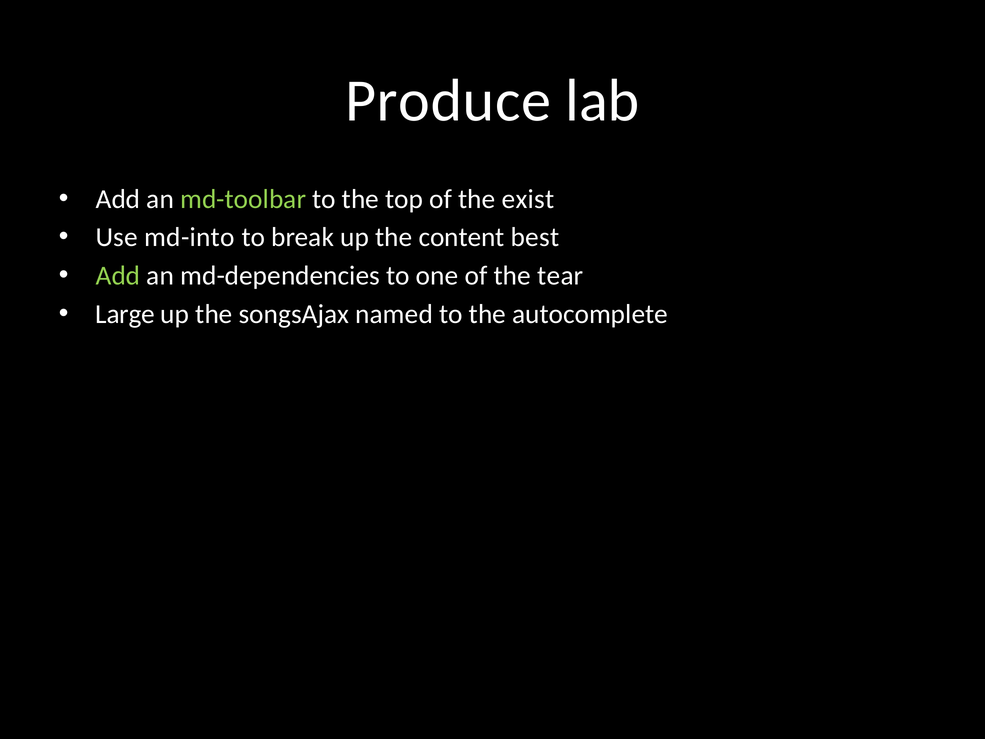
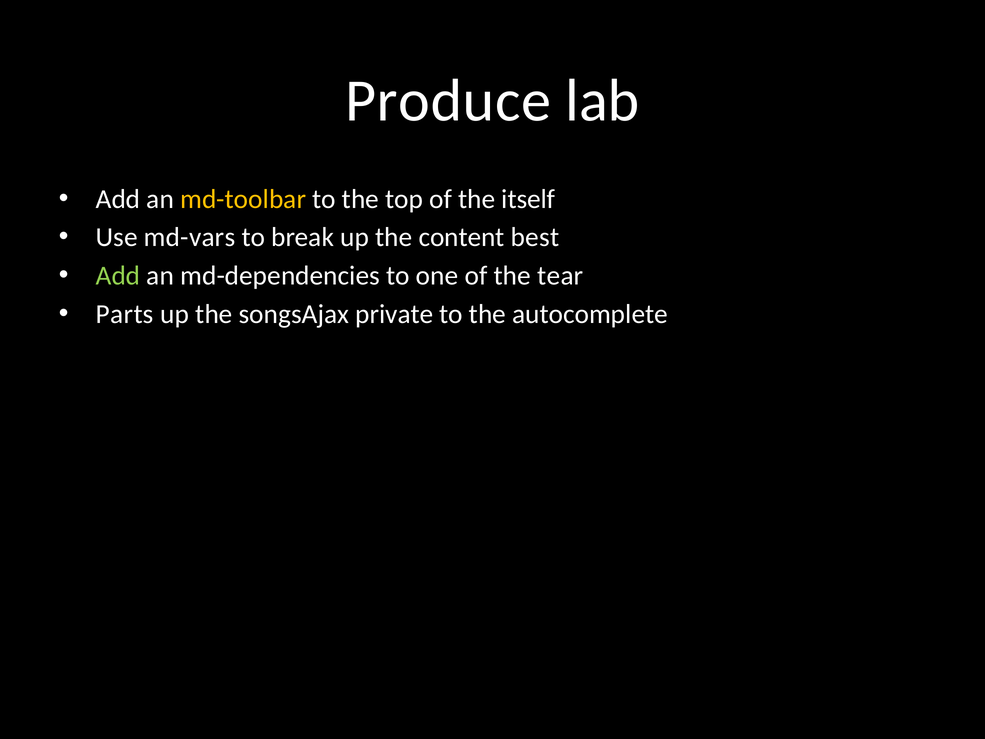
md-toolbar colour: light green -> yellow
exist: exist -> itself
md-into: md-into -> md-vars
Large: Large -> Parts
named: named -> private
